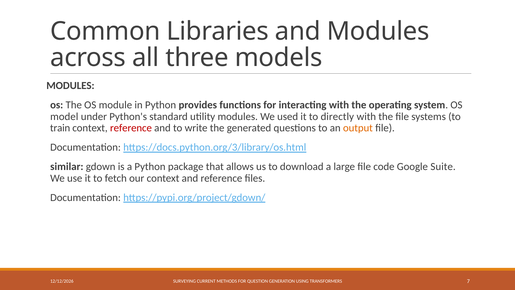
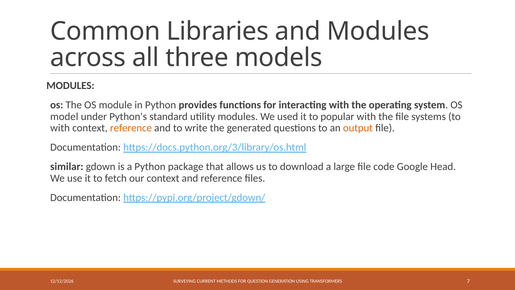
directly: directly -> popular
train at (60, 128): train -> with
reference at (131, 128) colour: red -> orange
Suite: Suite -> Head
